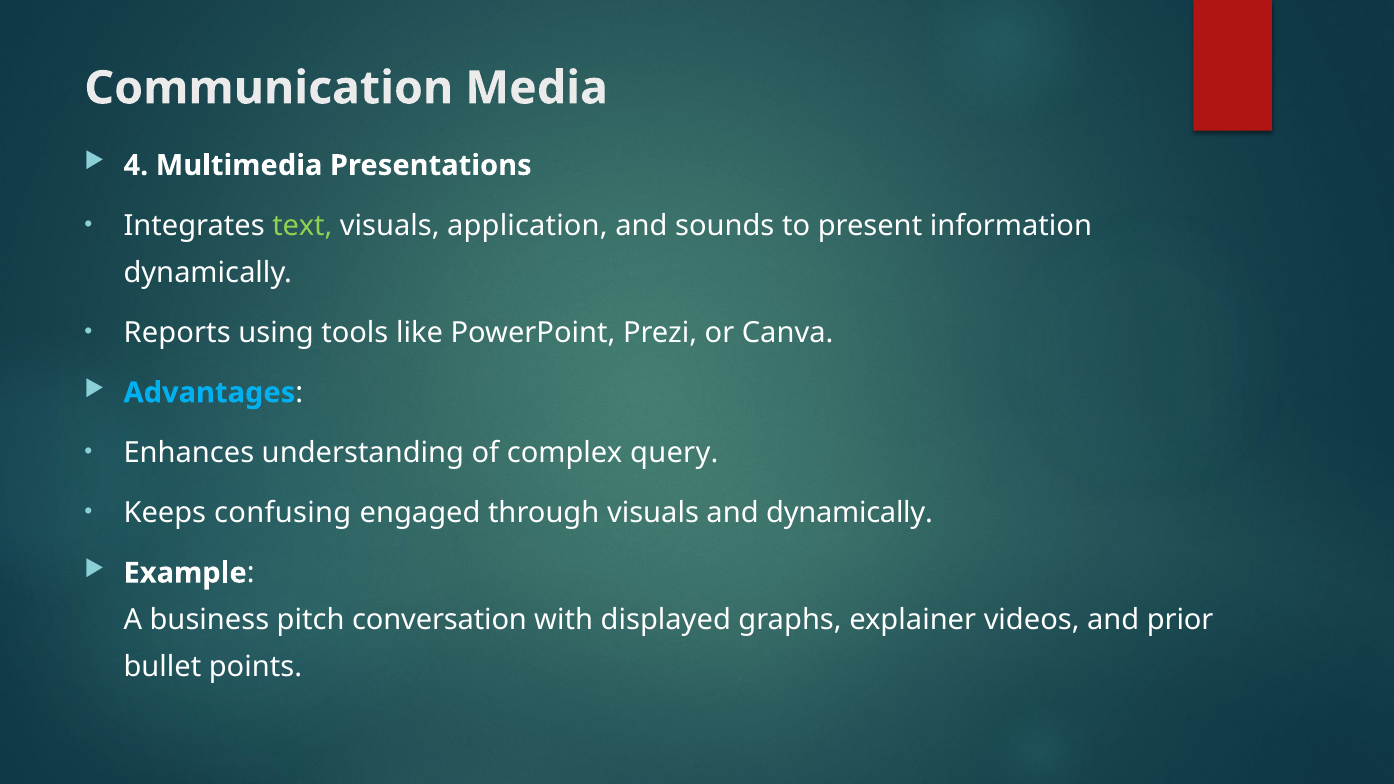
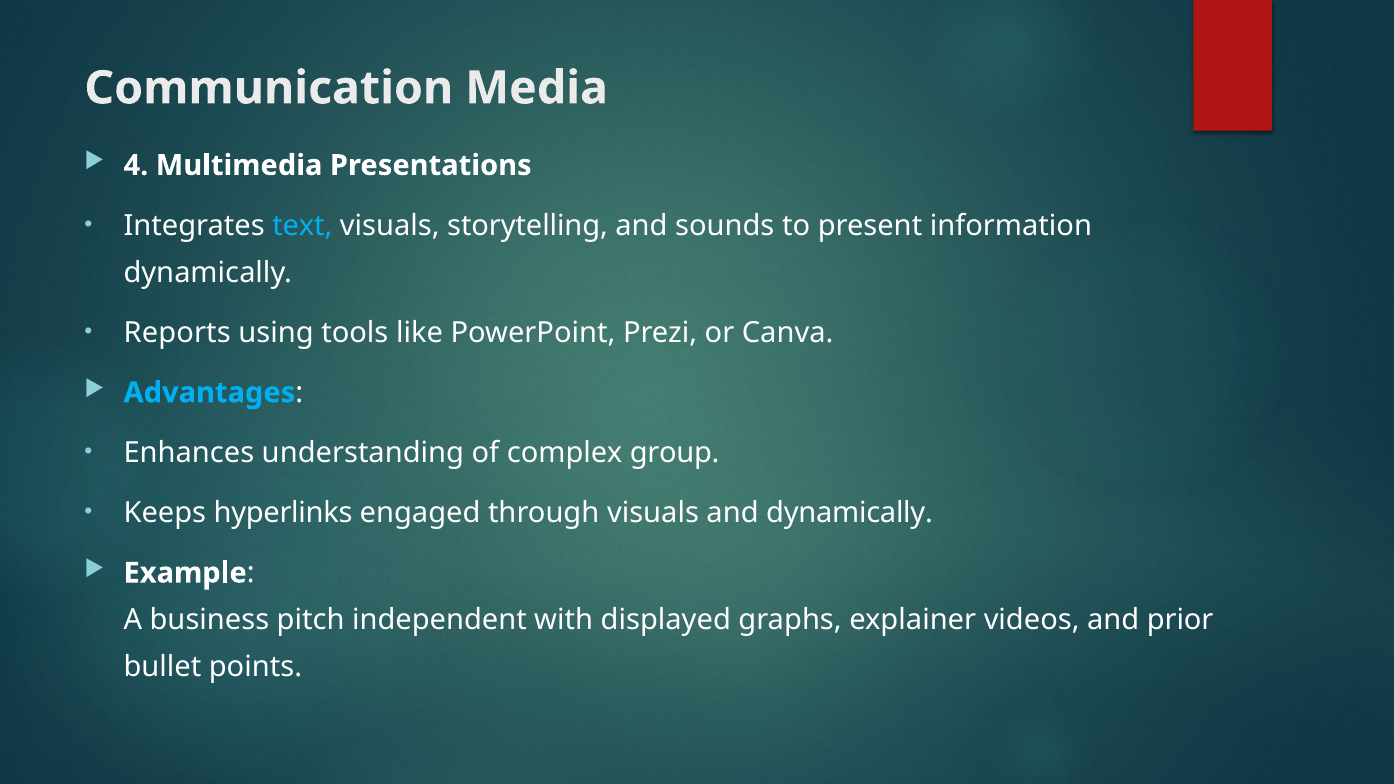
text colour: light green -> light blue
application: application -> storytelling
query: query -> group
confusing: confusing -> hyperlinks
conversation: conversation -> independent
